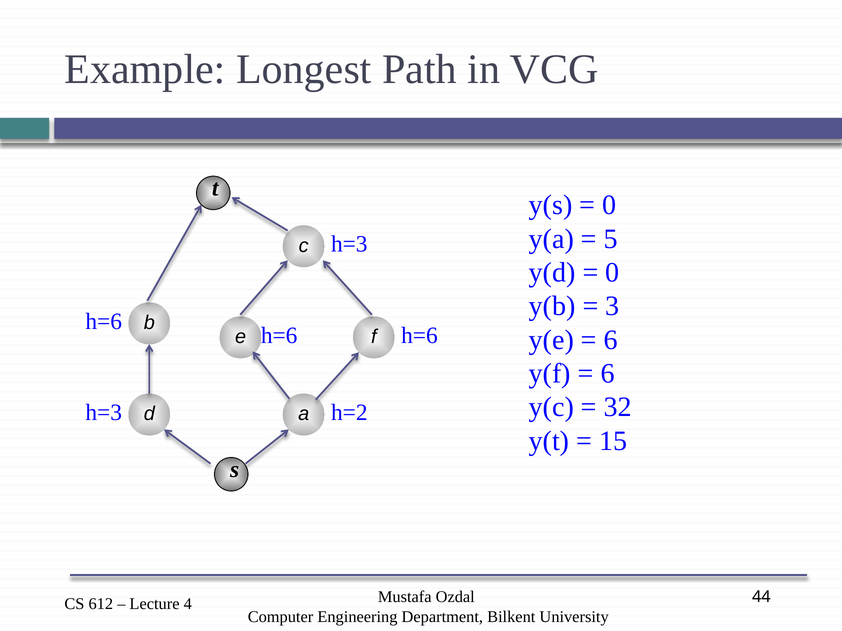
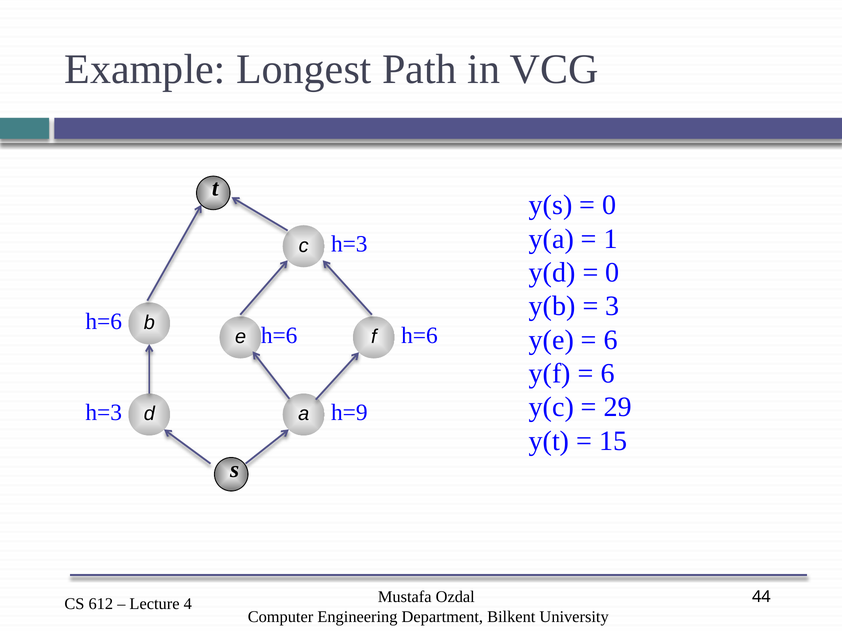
5: 5 -> 1
32: 32 -> 29
h=2: h=2 -> h=9
